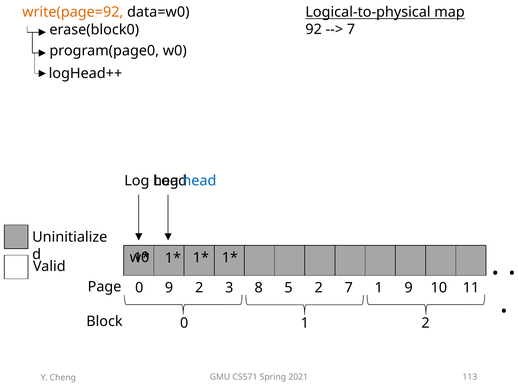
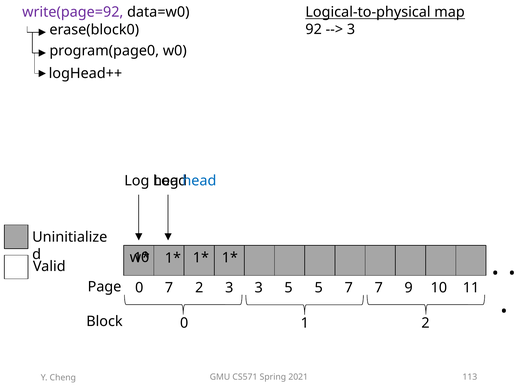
write(page=92 colour: orange -> purple
7 at (351, 29): 7 -> 3
0 9: 9 -> 7
3 8: 8 -> 3
5 2: 2 -> 5
7 1: 1 -> 7
